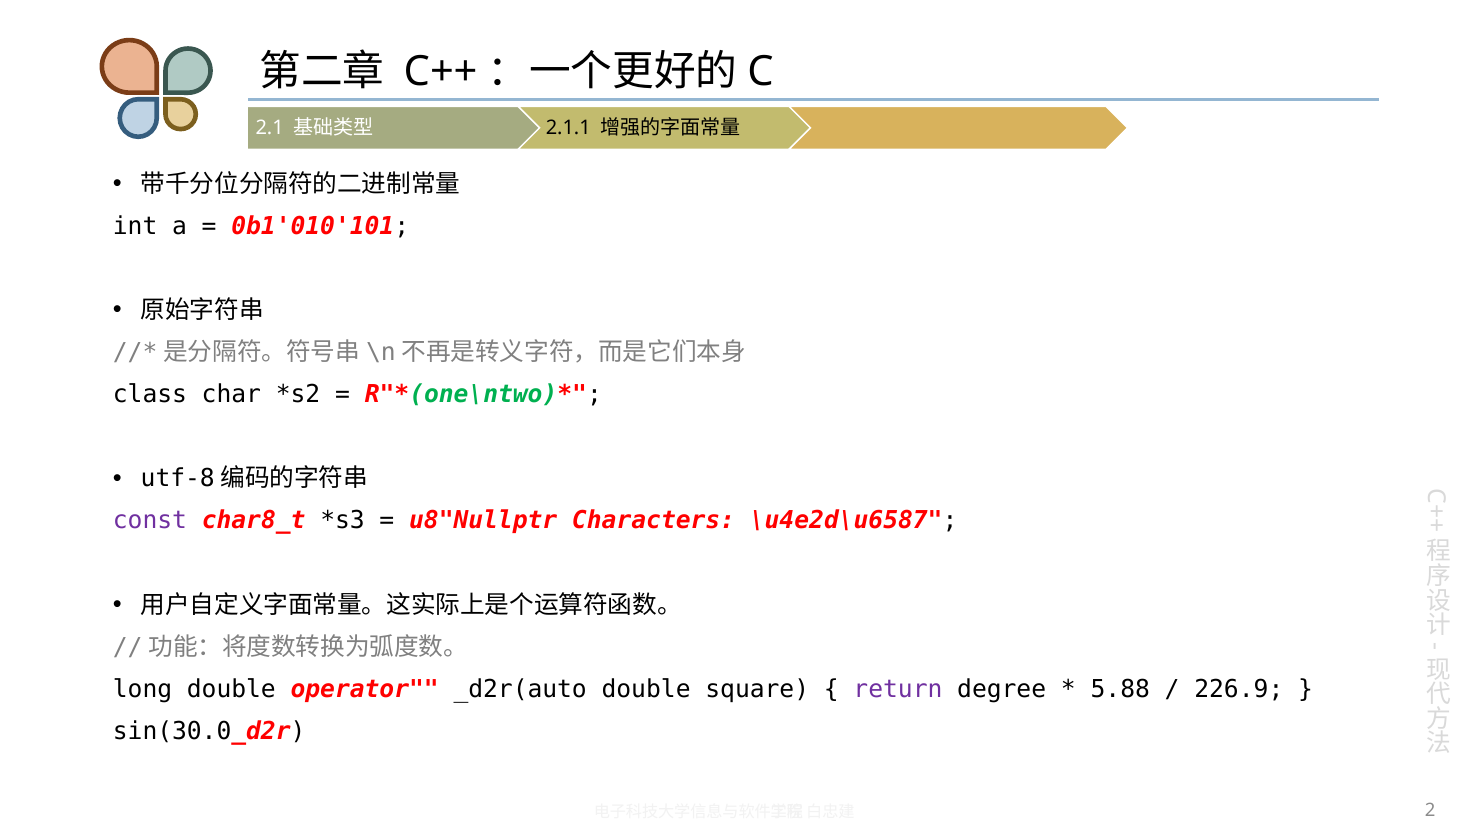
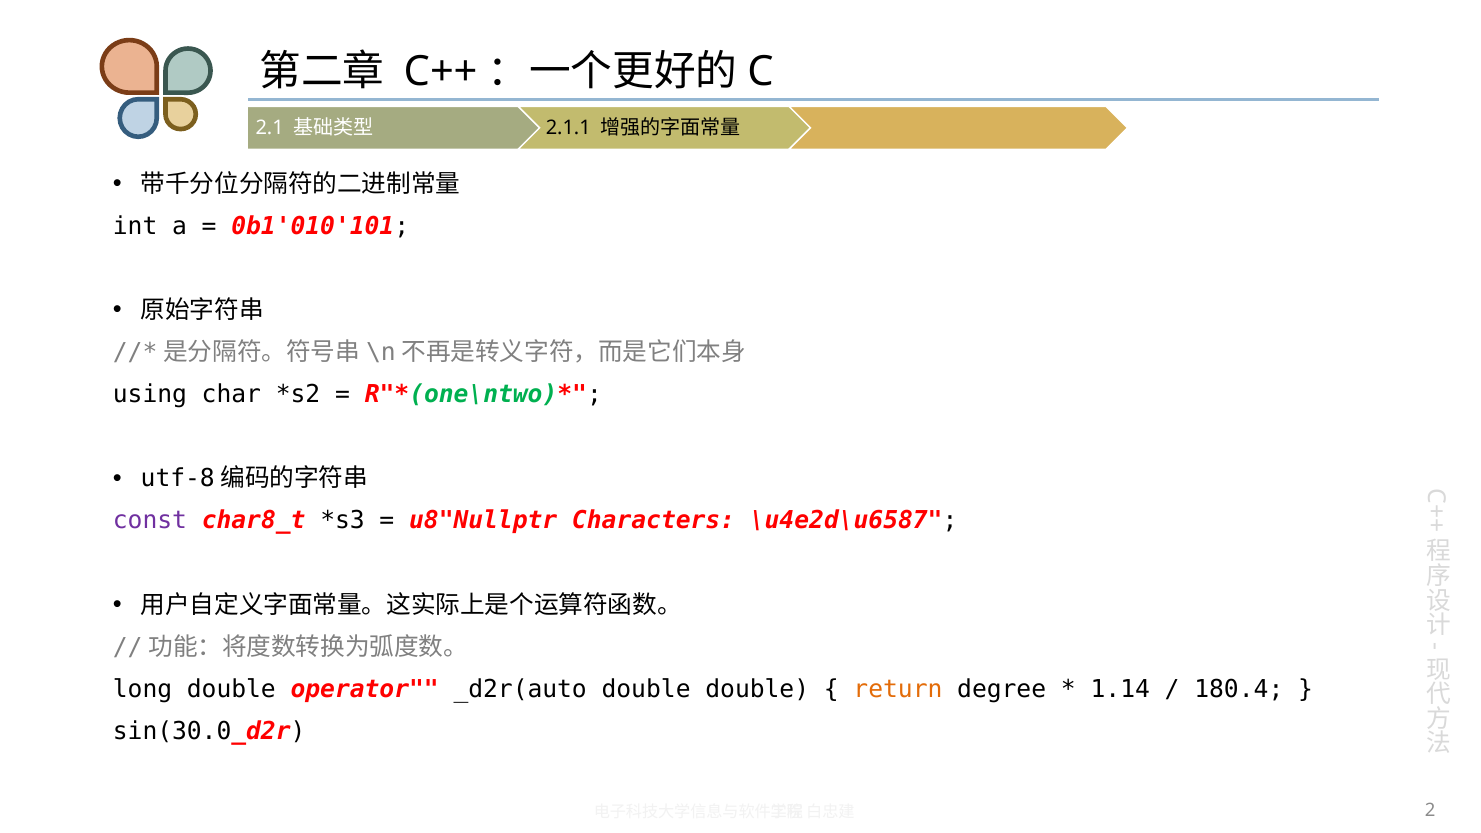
class: class -> using
double square: square -> double
return colour: purple -> orange
5.88: 5.88 -> 1.14
226.9: 226.9 -> 180.4
